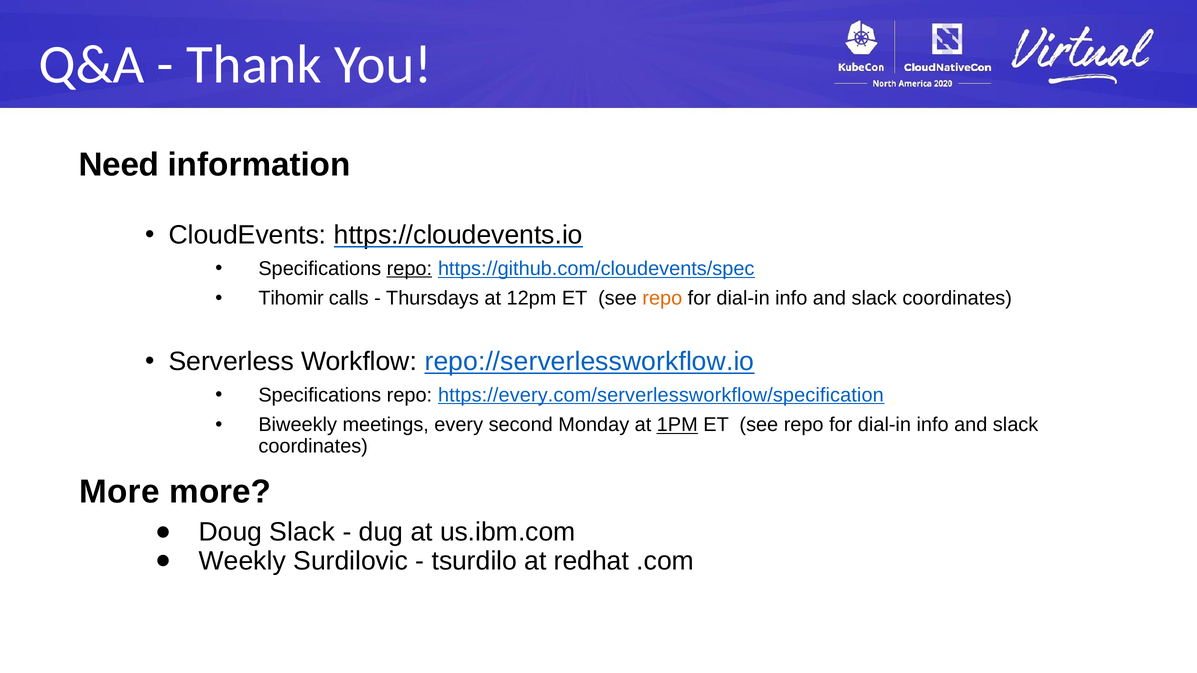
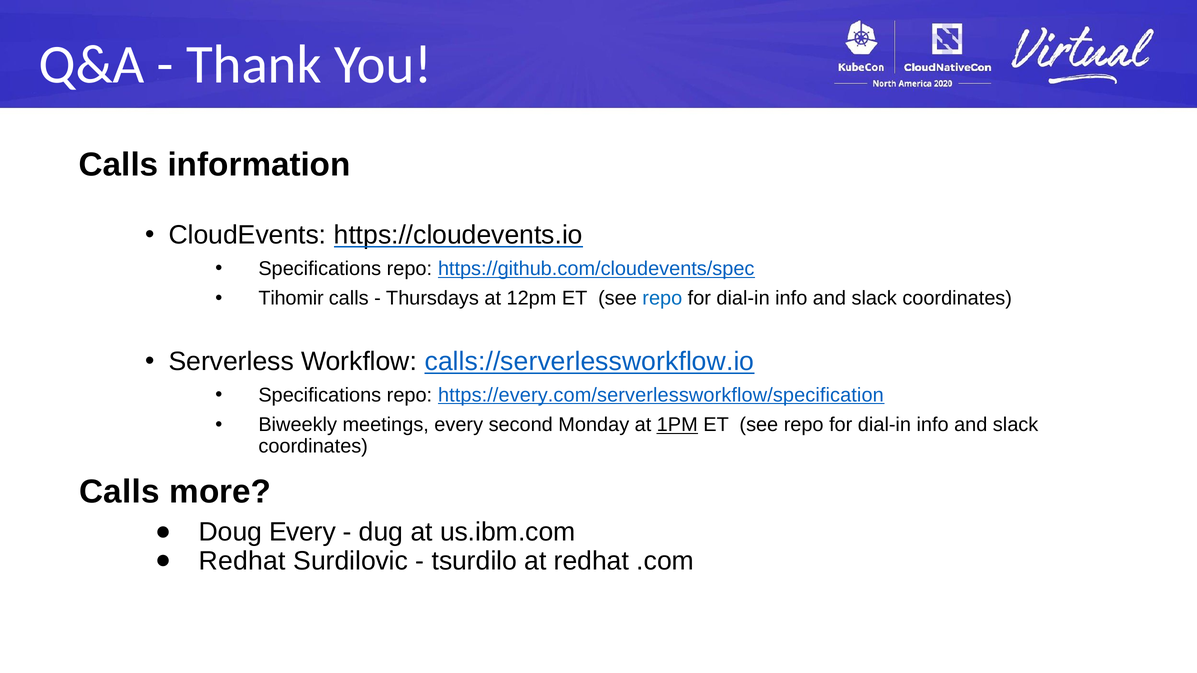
Need at (119, 165): Need -> Calls
repo at (409, 269) underline: present -> none
repo at (662, 299) colour: orange -> blue
repo://serverlessworkflow.io: repo://serverlessworkflow.io -> calls://serverlessworkflow.io
More at (119, 492): More -> Calls
Doug Slack: Slack -> Every
Weekly at (242, 561): Weekly -> Redhat
